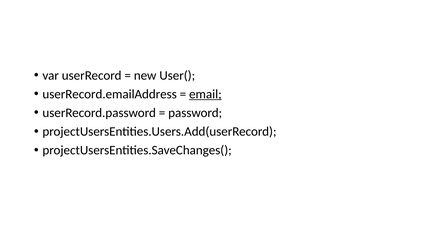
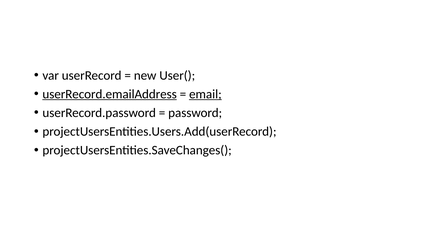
userRecord.emailAddress underline: none -> present
